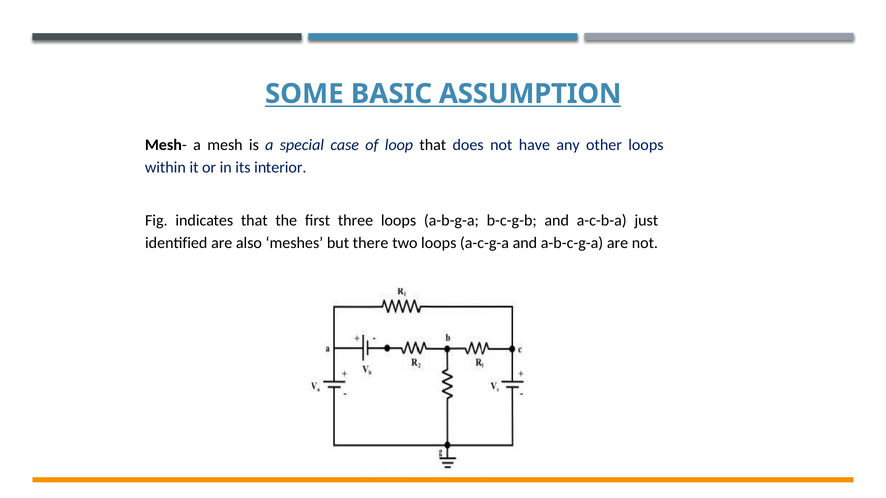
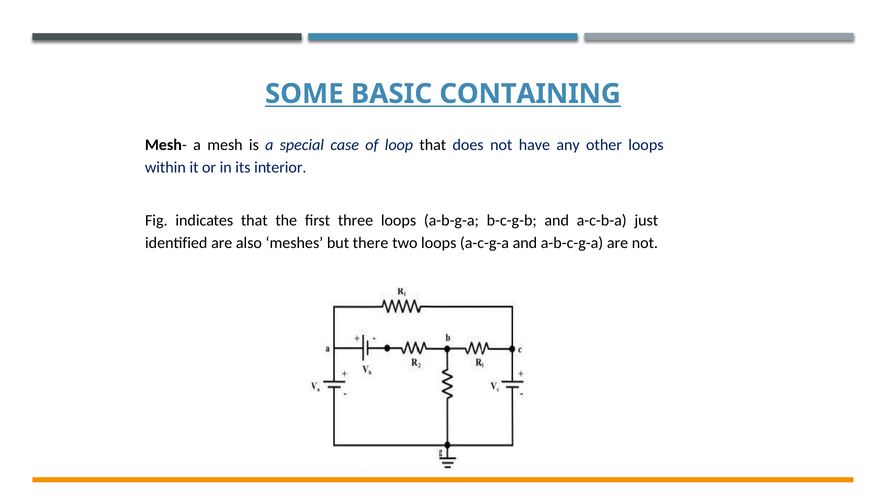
ASSUMPTION: ASSUMPTION -> CONTAINING
